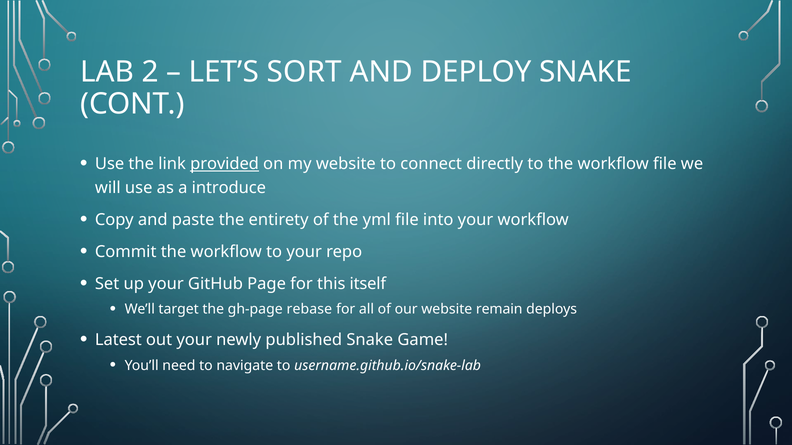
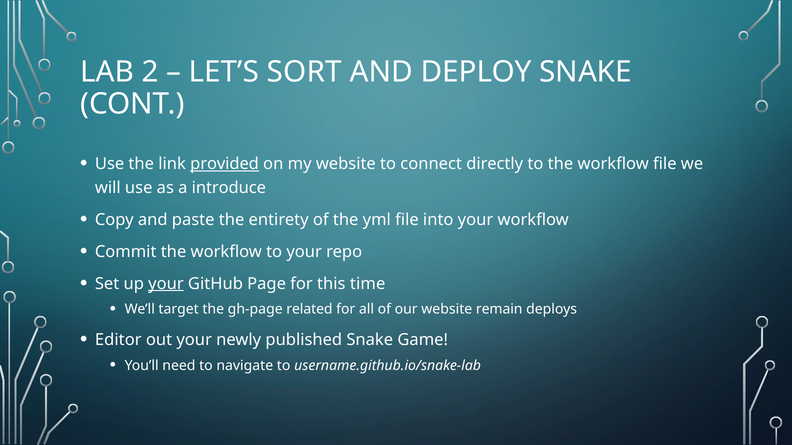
your at (166, 284) underline: none -> present
itself: itself -> time
rebase: rebase -> related
Latest: Latest -> Editor
